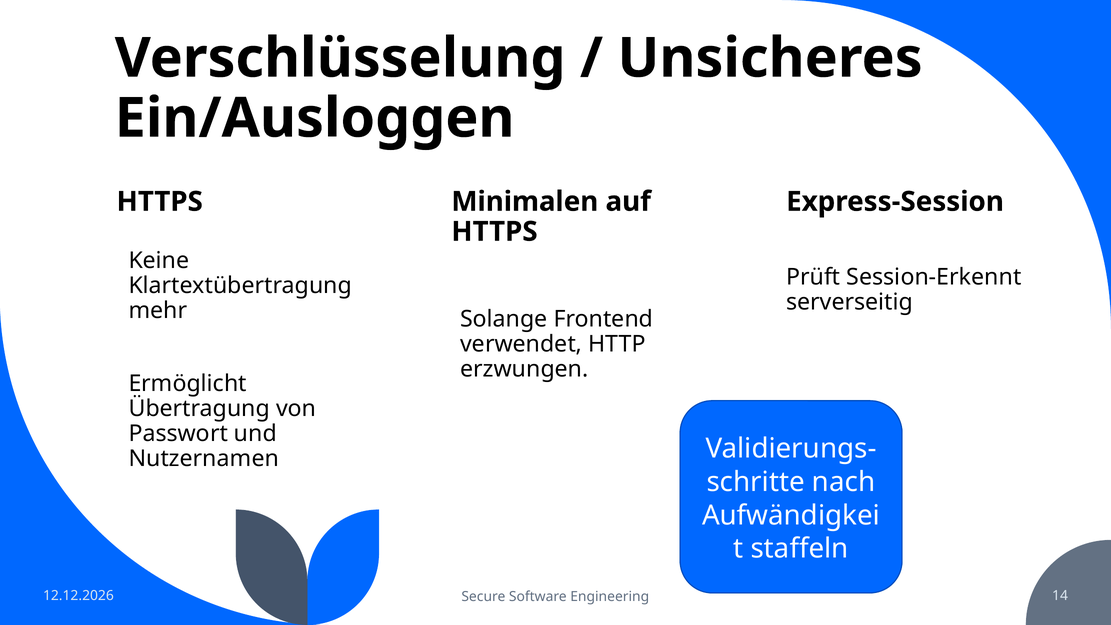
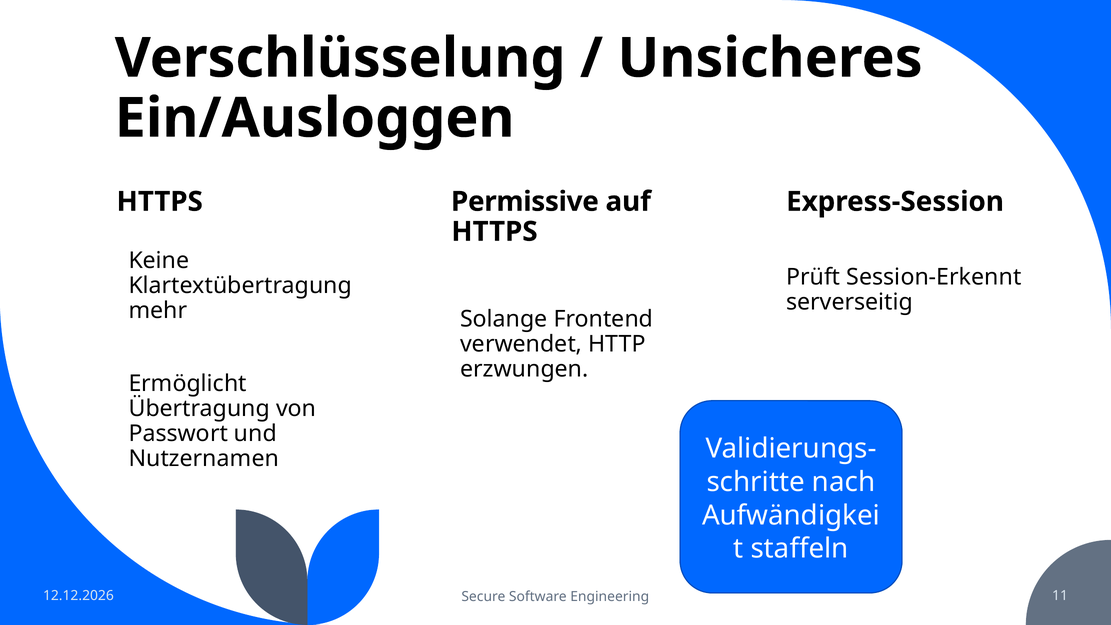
Minimalen: Minimalen -> Permissive
14: 14 -> 11
